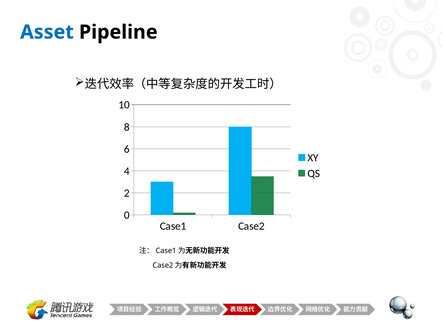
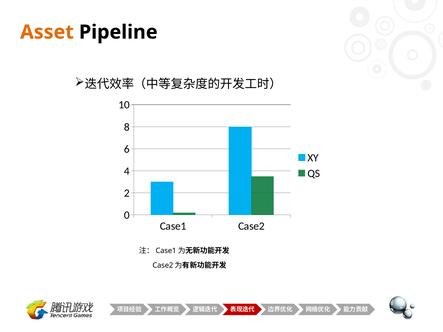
Asset colour: blue -> orange
